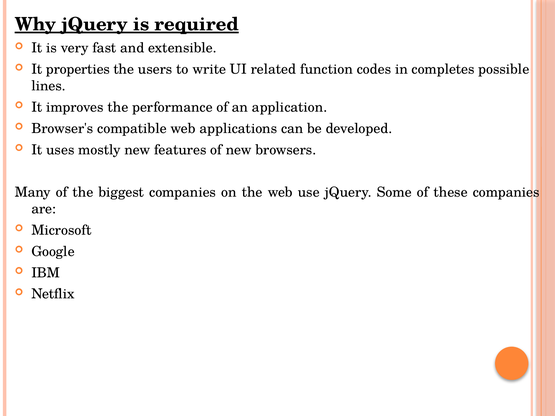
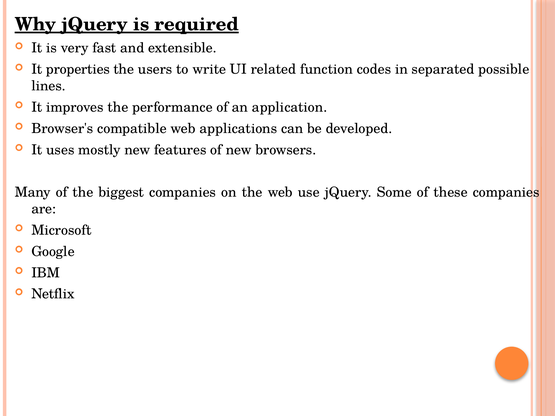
completes: completes -> separated
